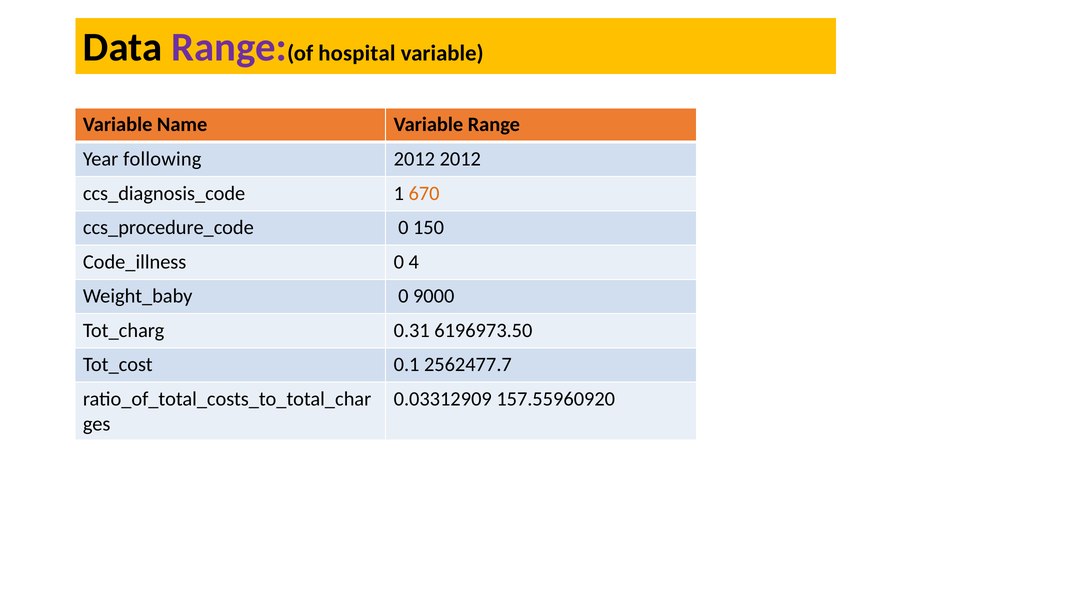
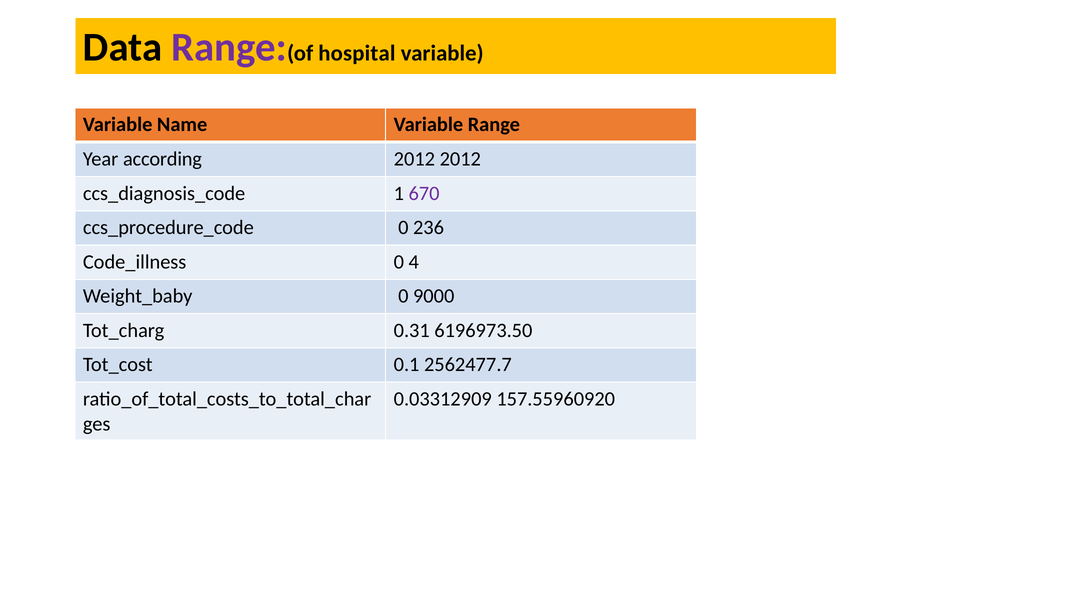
following: following -> according
670 colour: orange -> purple
150: 150 -> 236
